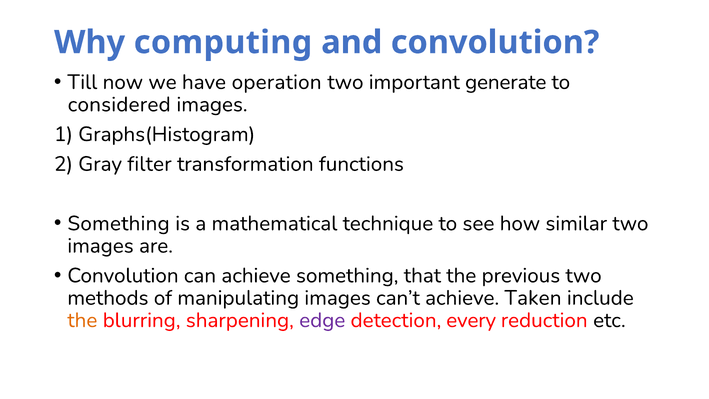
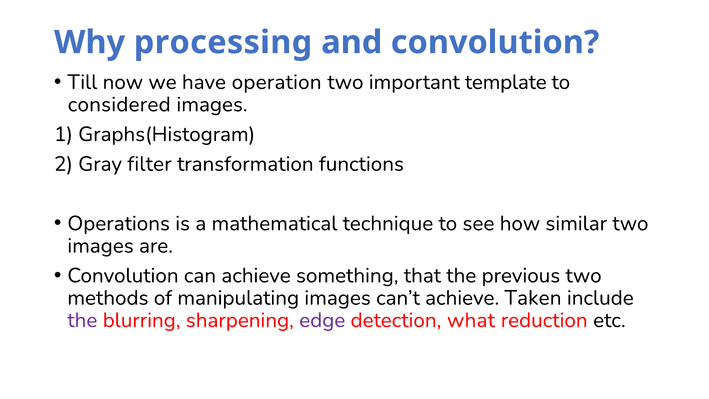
computing: computing -> processing
generate: generate -> template
Something at (119, 223): Something -> Operations
the at (82, 320) colour: orange -> purple
every: every -> what
